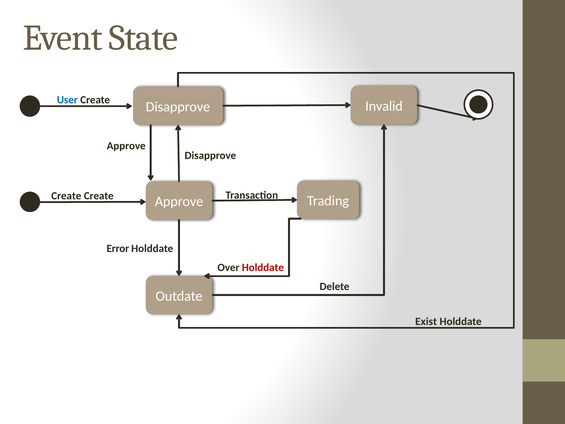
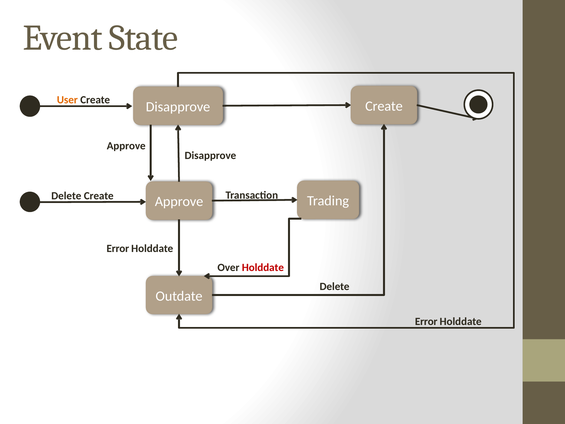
User colour: blue -> orange
Create Invalid: Invalid -> Create
Create at (66, 196): Create -> Delete
Exist at (426, 321): Exist -> Error
